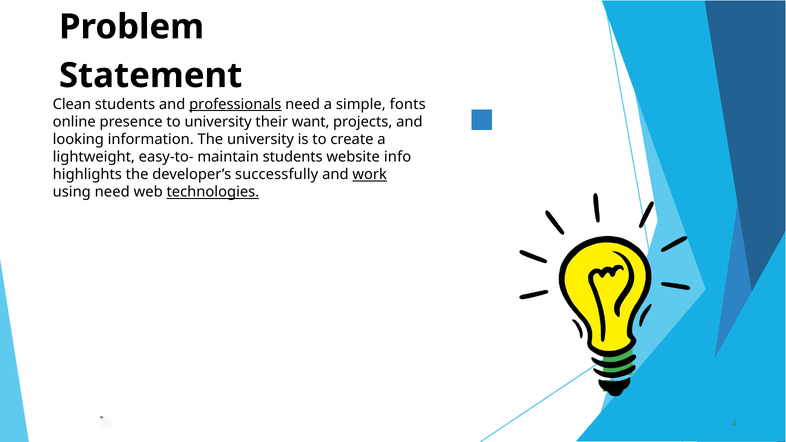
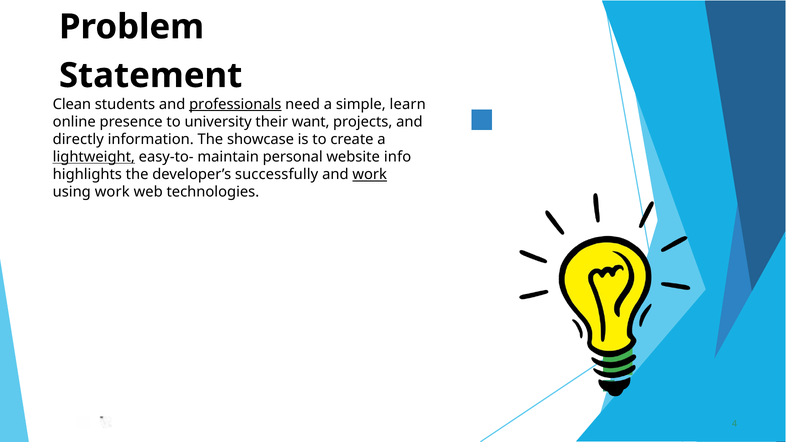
fonts: fonts -> learn
looking: looking -> directly
The university: university -> showcase
lightweight underline: none -> present
maintain students: students -> personal
using need: need -> work
technologies underline: present -> none
